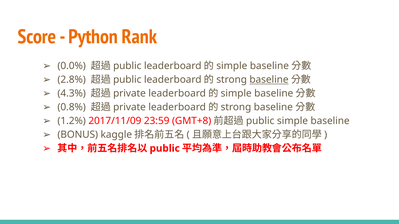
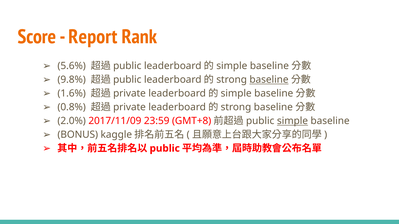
Python: Python -> Report
0.0%: 0.0% -> 5.6%
2.8%: 2.8% -> 9.8%
4.3%: 4.3% -> 1.6%
1.2%: 1.2% -> 2.0%
simple underline: none -> present
